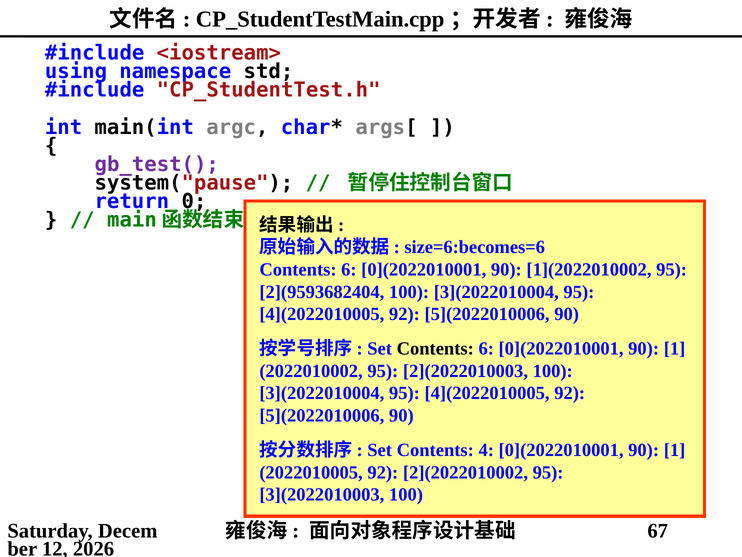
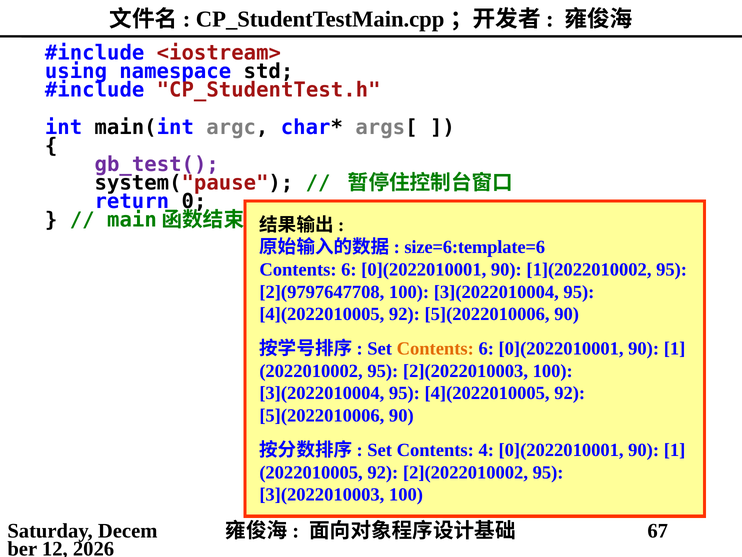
size=6:becomes=6: size=6:becomes=6 -> size=6:template=6
2](9593682404: 2](9593682404 -> 2](9797647708
Contents at (435, 348) colour: black -> orange
